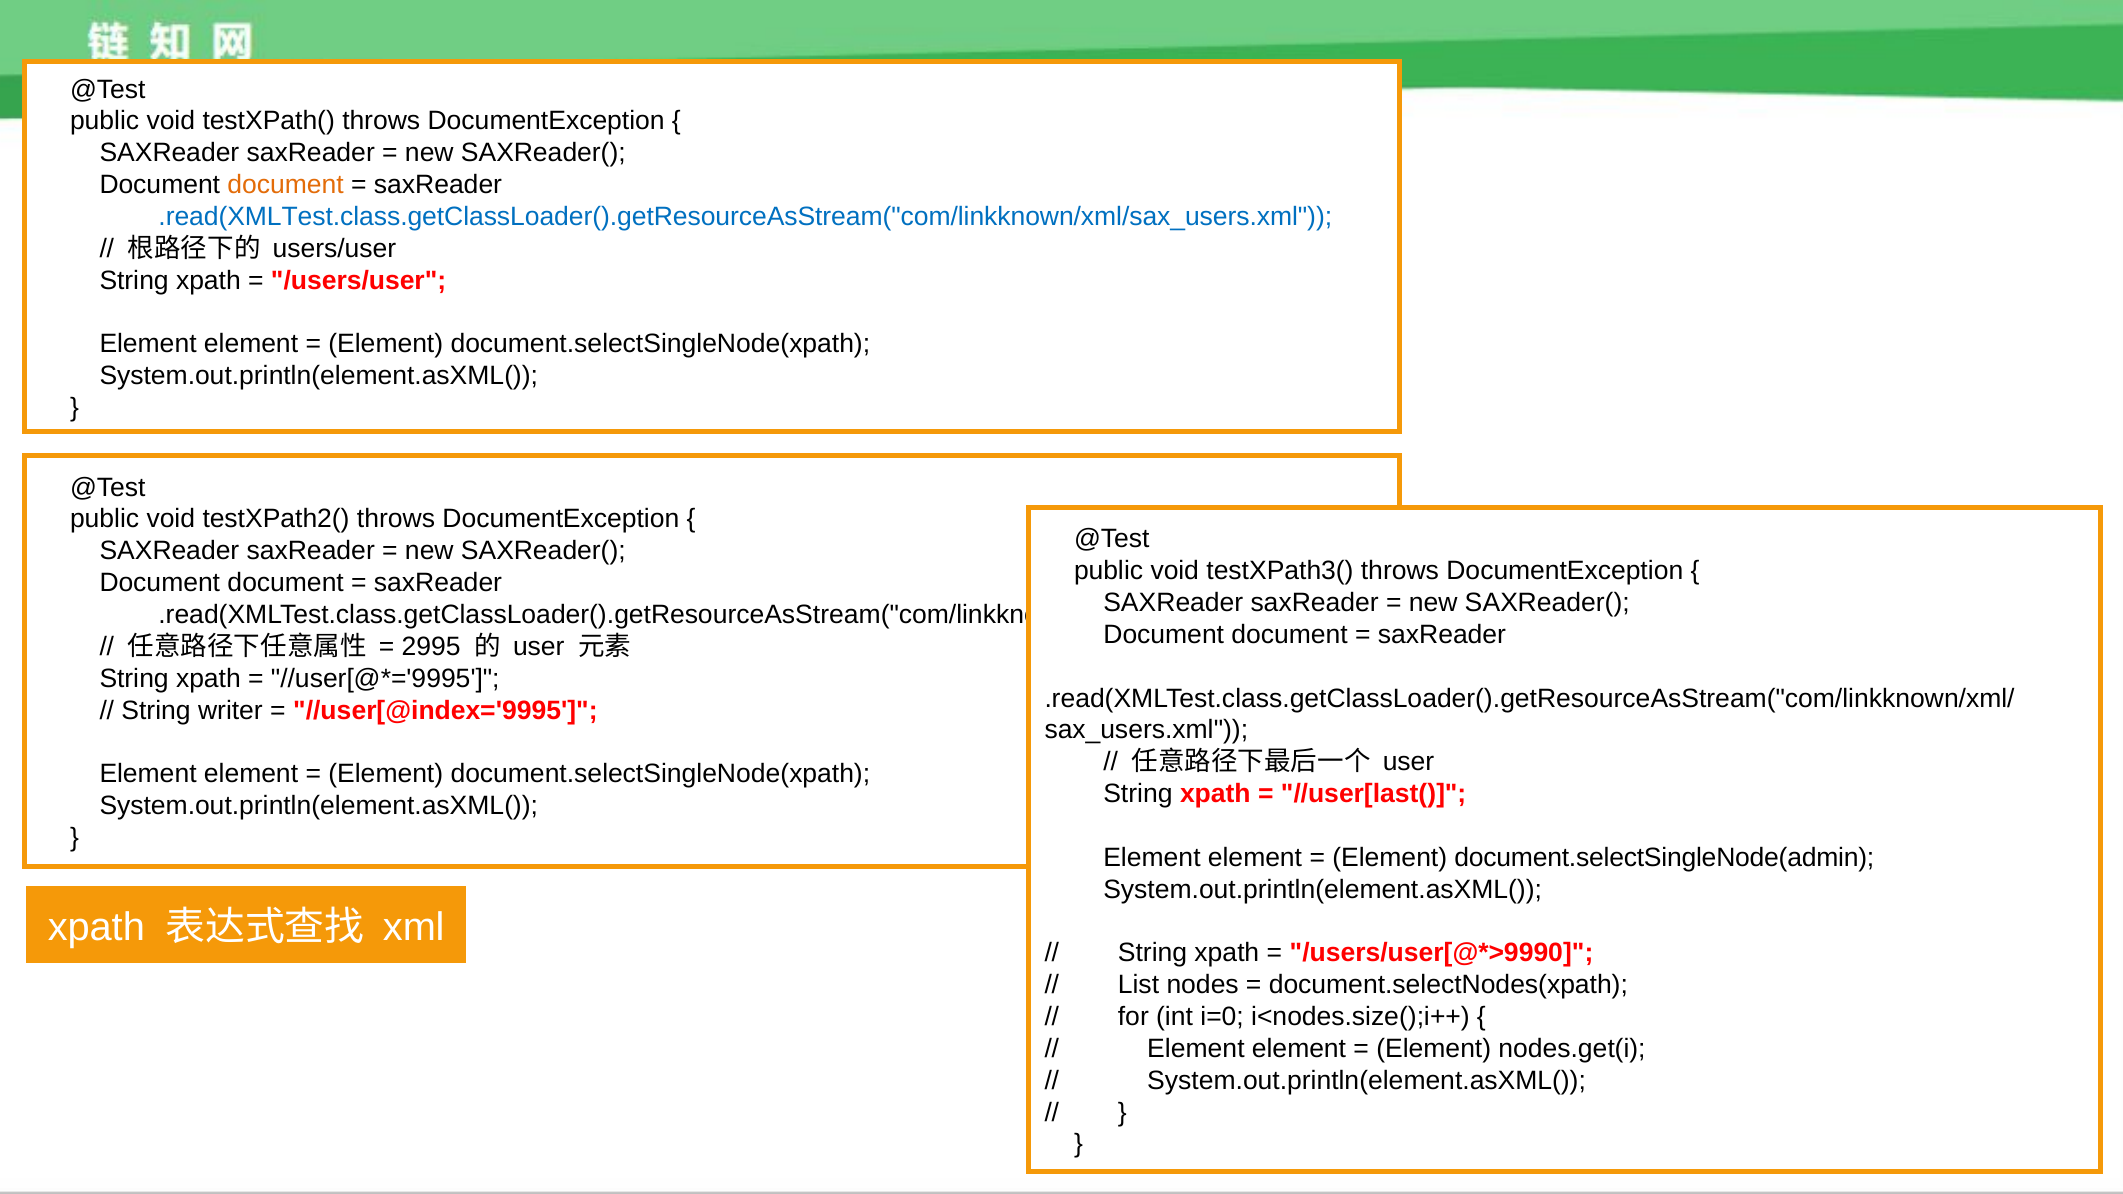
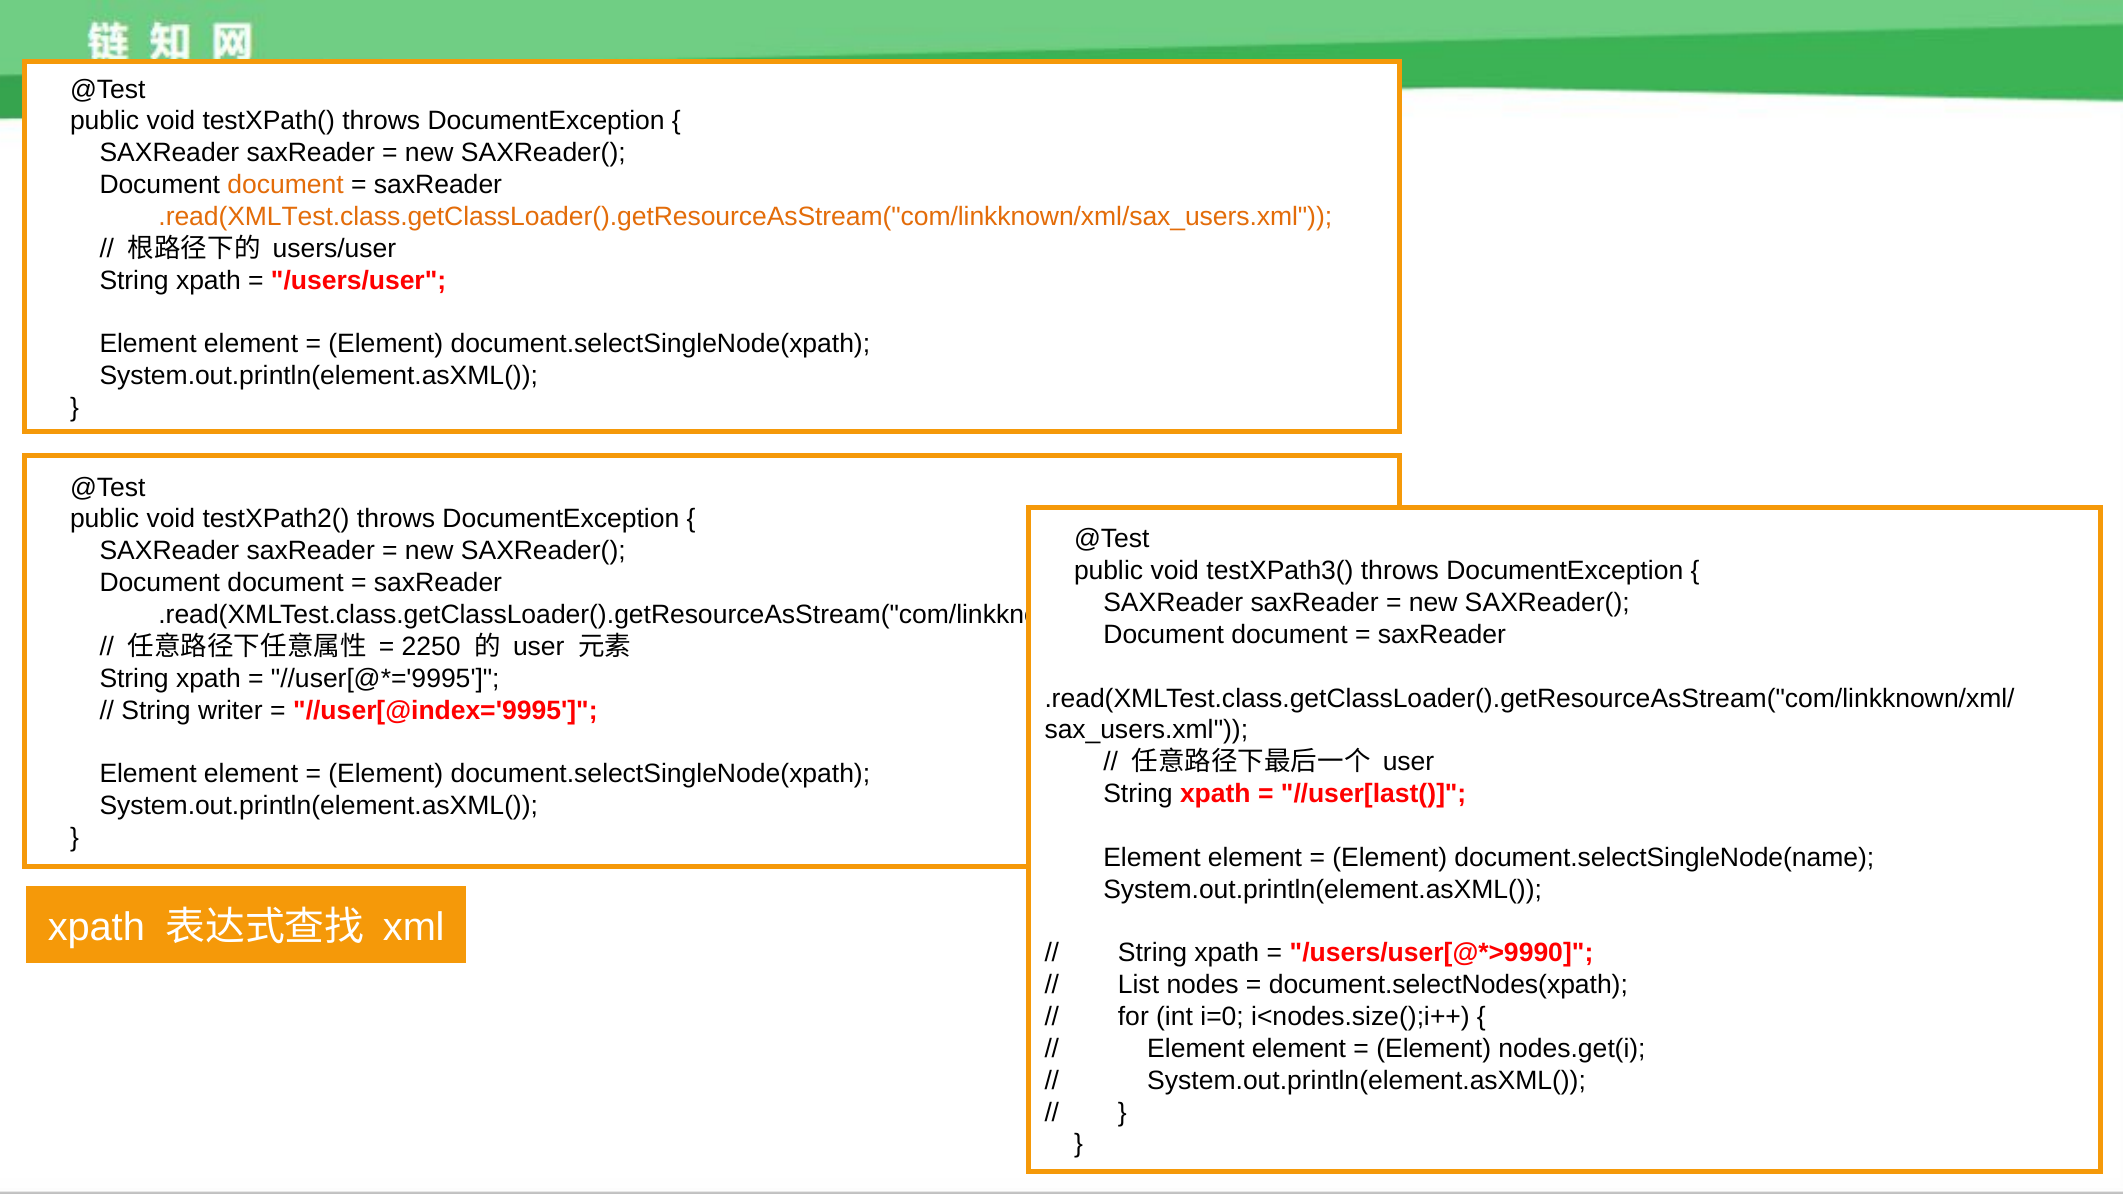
.read(XMLTest.class.getClassLoader().getResourceAsStream("com/linkknown/xml/sax_users.xml at (745, 217) colour: blue -> orange
2995: 2995 -> 2250
document.selectSingleNode(admin: document.selectSingleNode(admin -> document.selectSingleNode(name
